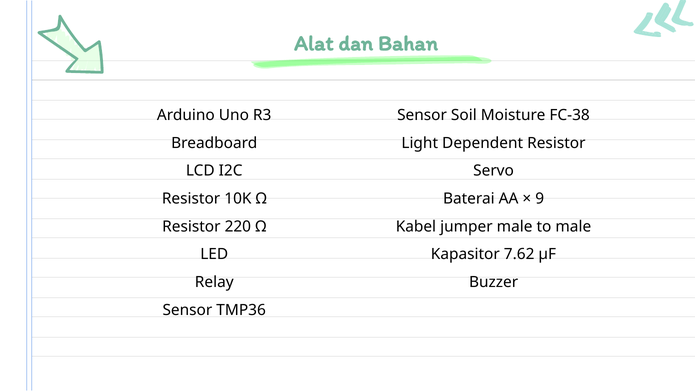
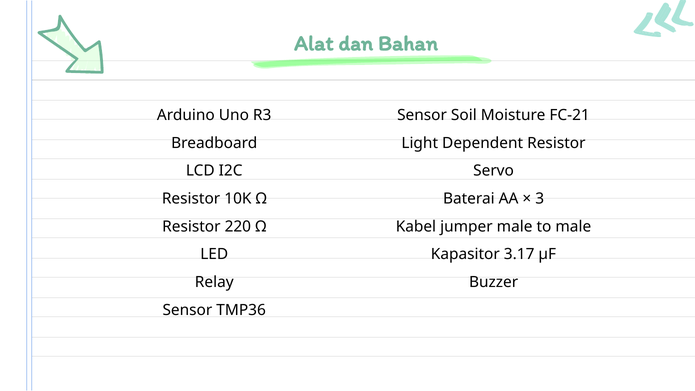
FC-38: FC-38 -> FC-21
9: 9 -> 3
7.62: 7.62 -> 3.17
